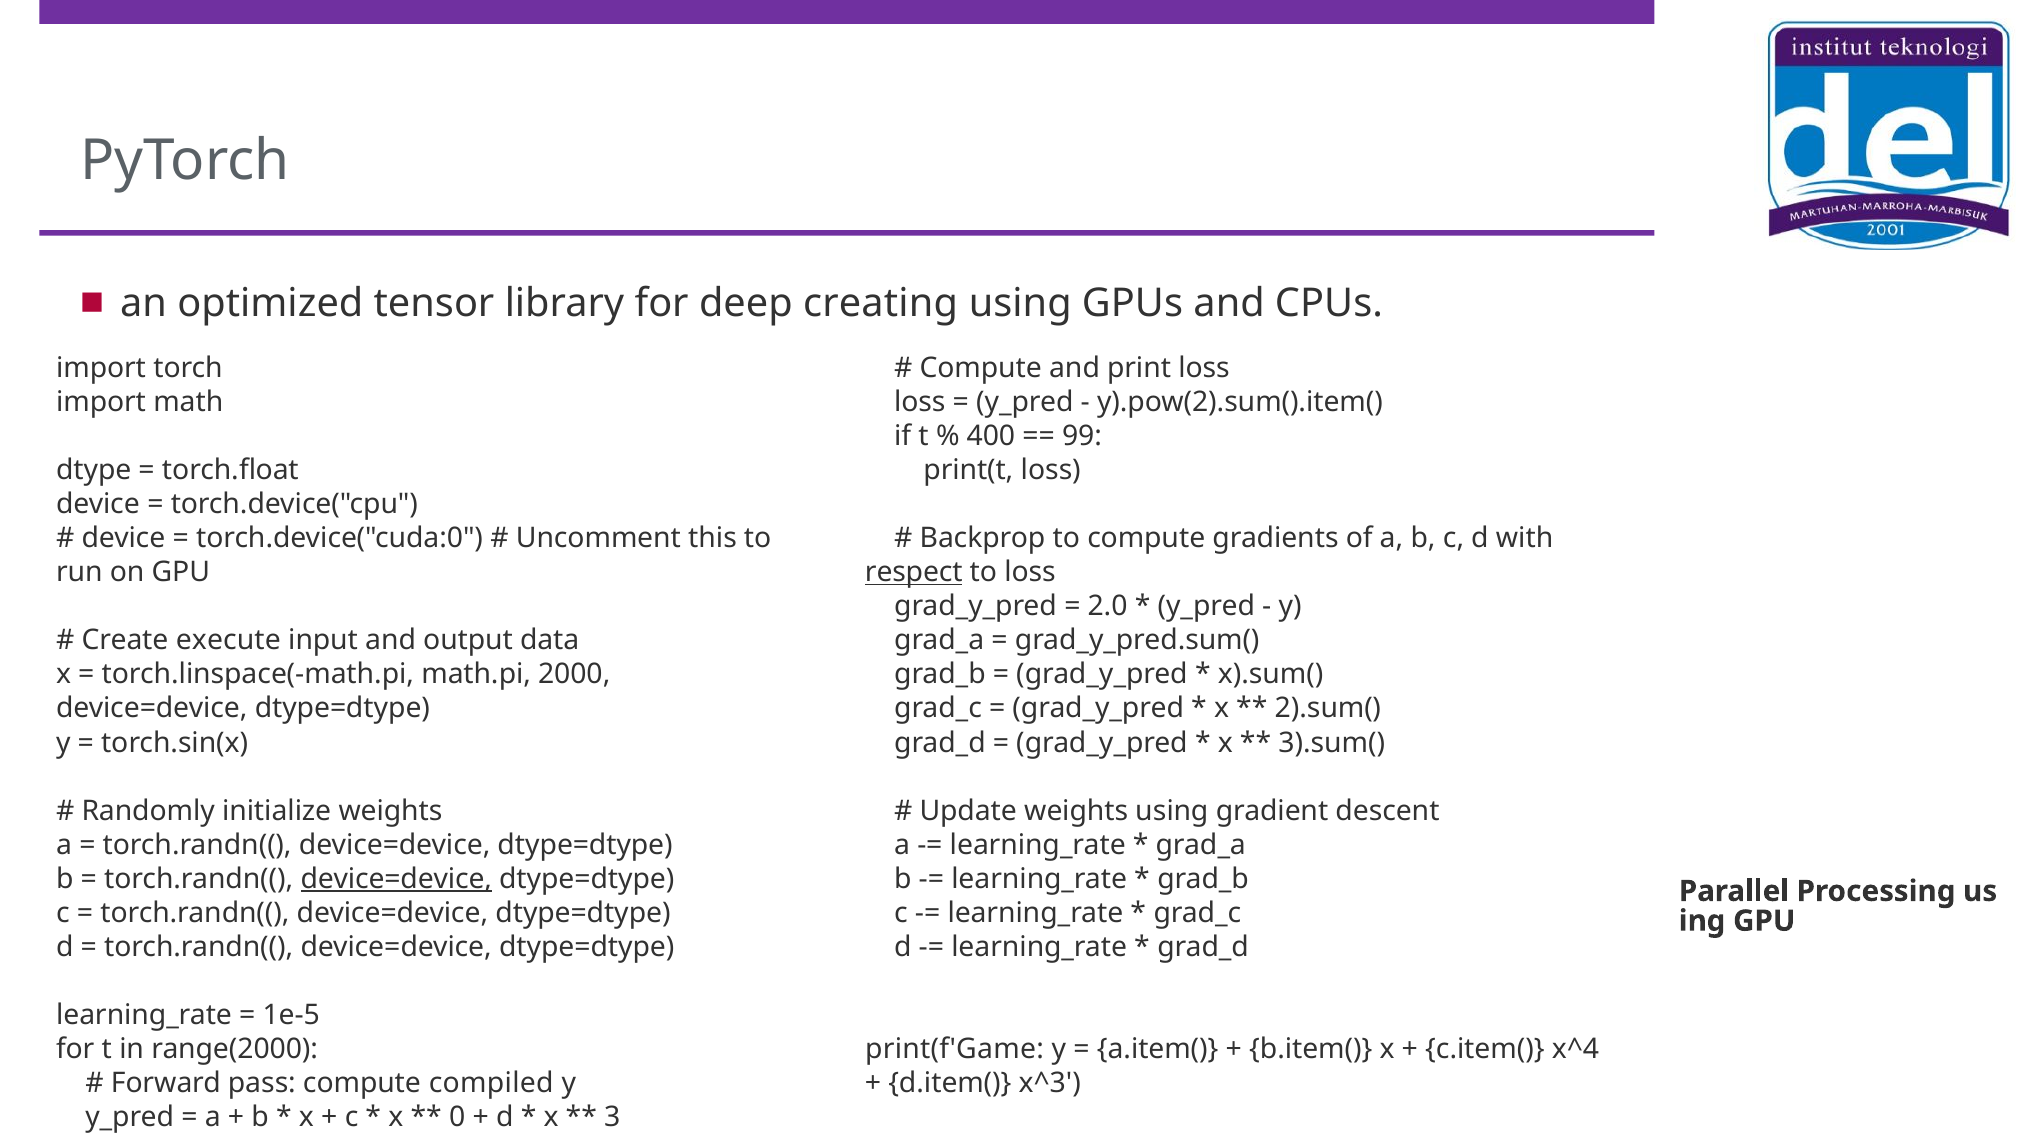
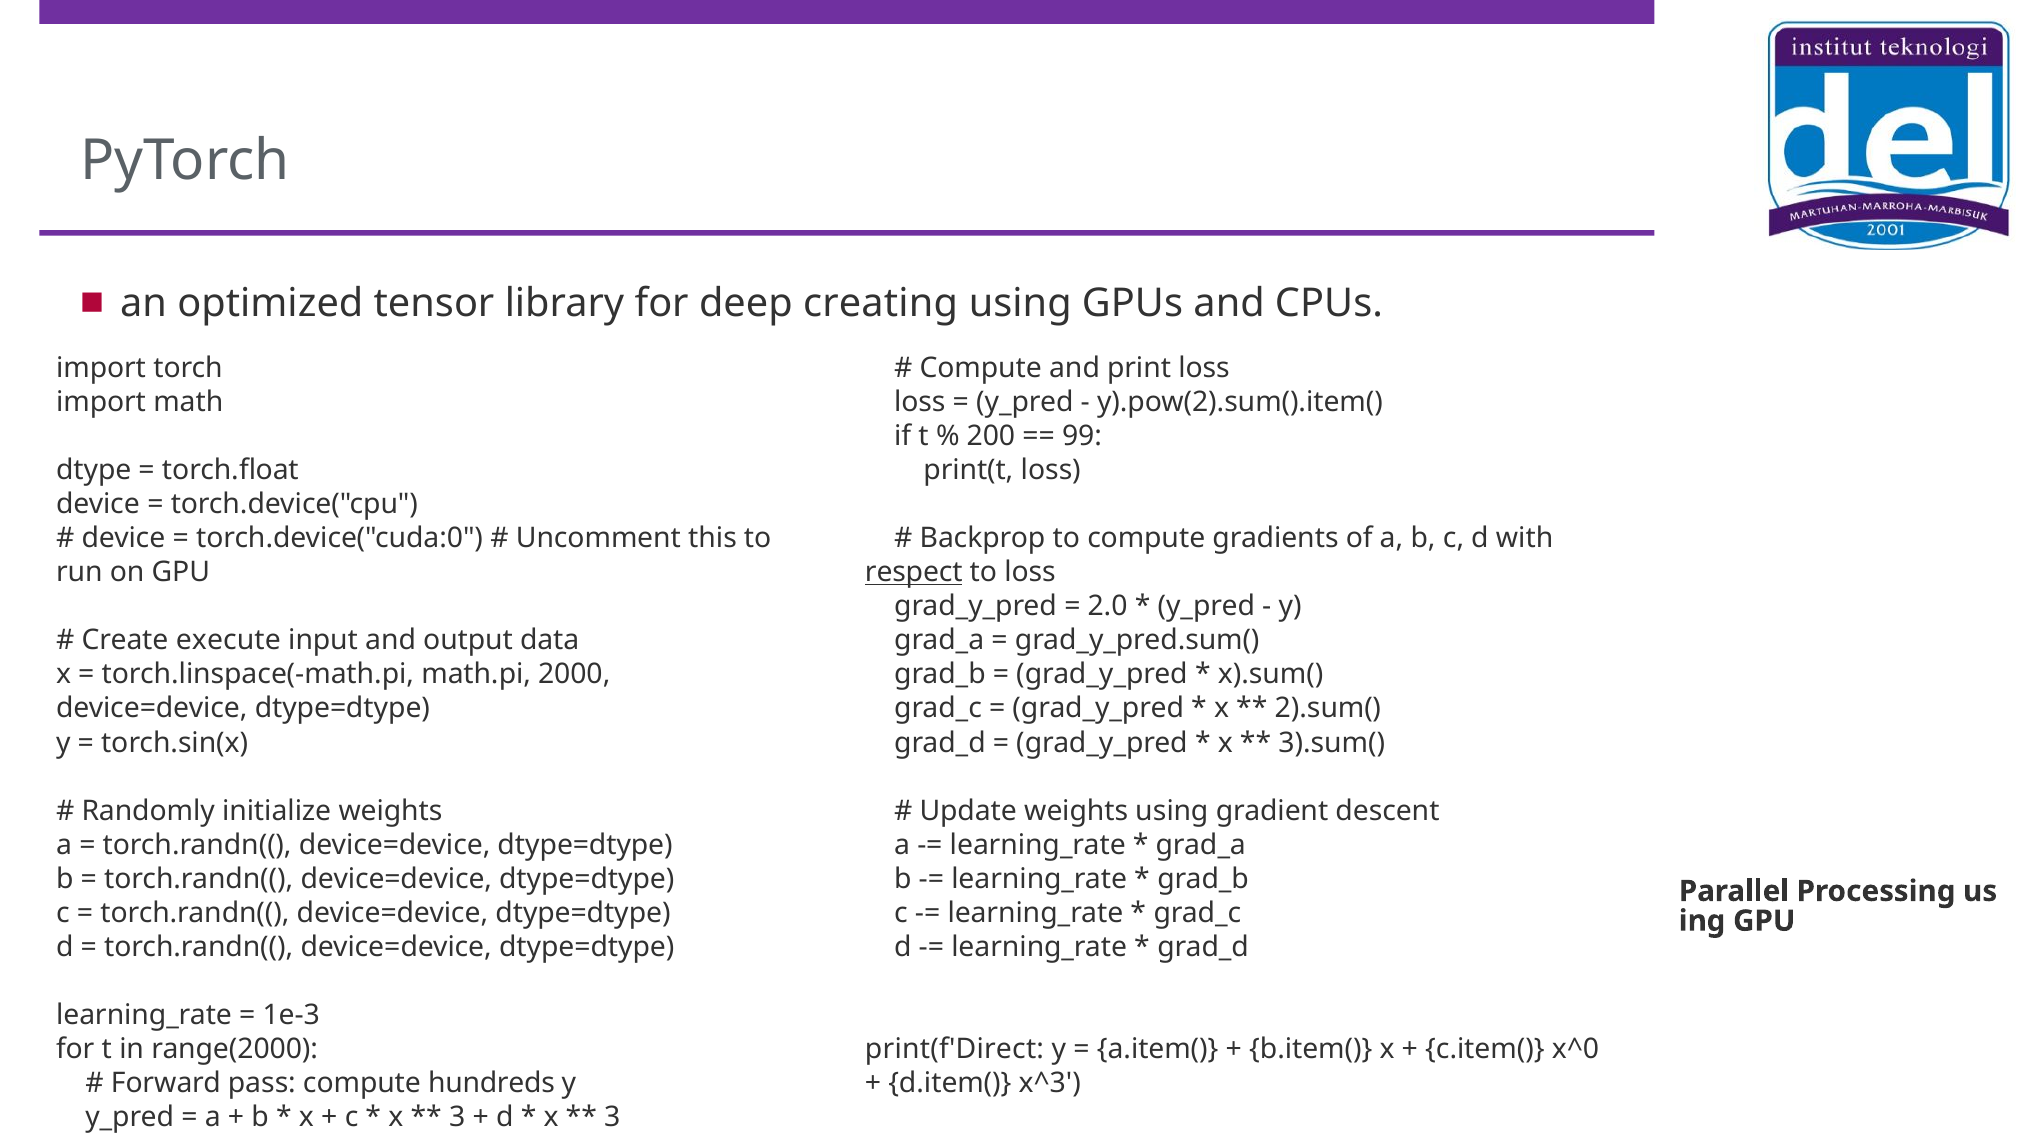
400: 400 -> 200
device=device at (396, 879) underline: present -> none
1e-5: 1e-5 -> 1e-3
print(f'Game: print(f'Game -> print(f'Direct
x^4: x^4 -> x^0
compiled: compiled -> hundreds
0 at (457, 1117): 0 -> 3
